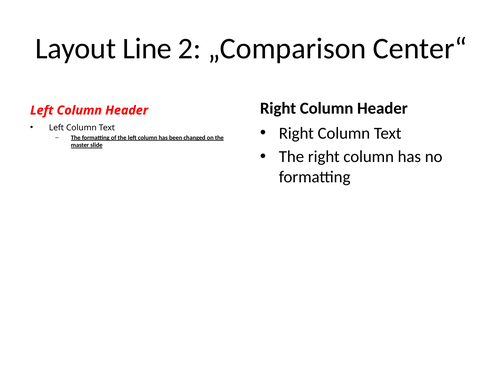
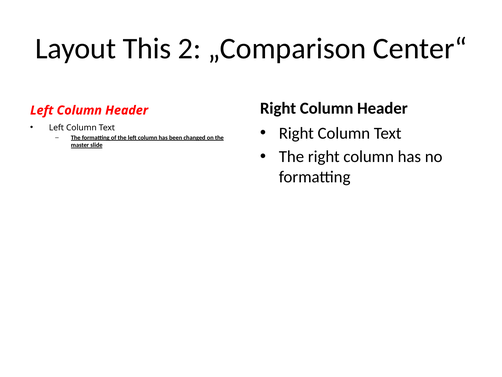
Line: Line -> This
